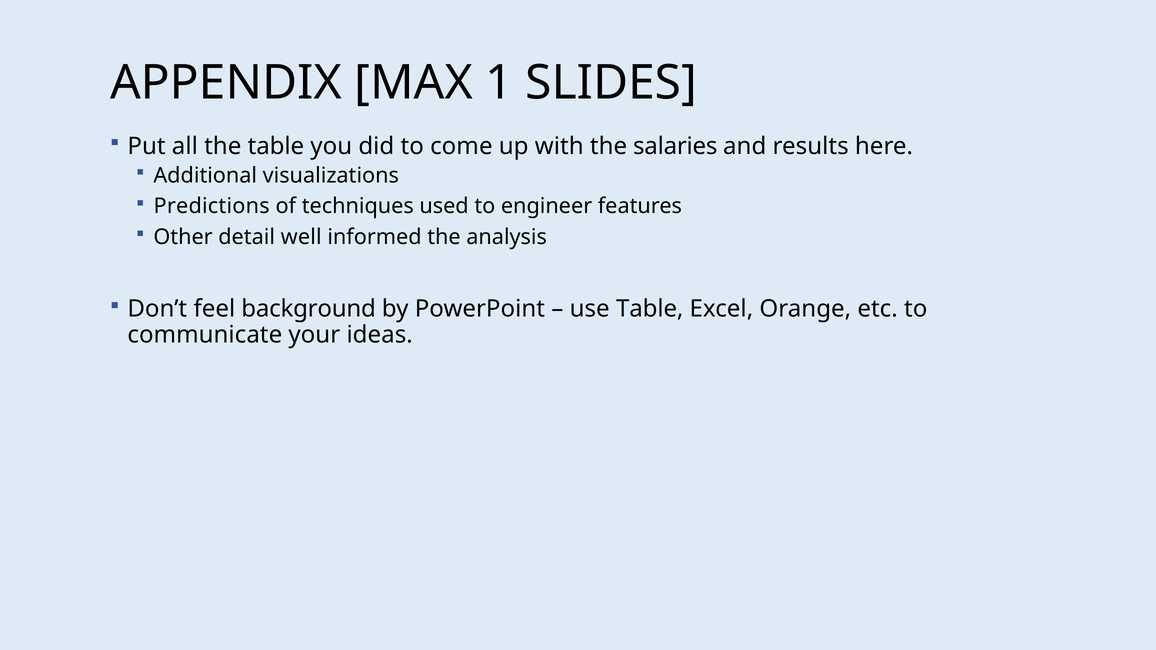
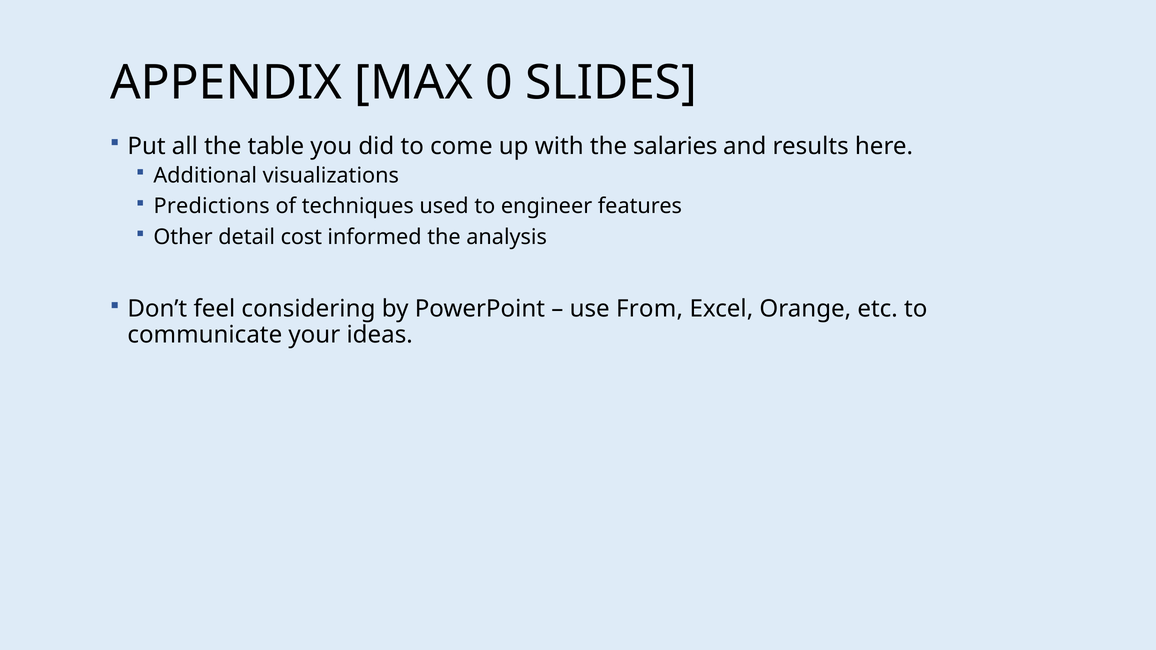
1: 1 -> 0
well: well -> cost
background: background -> considering
use Table: Table -> From
